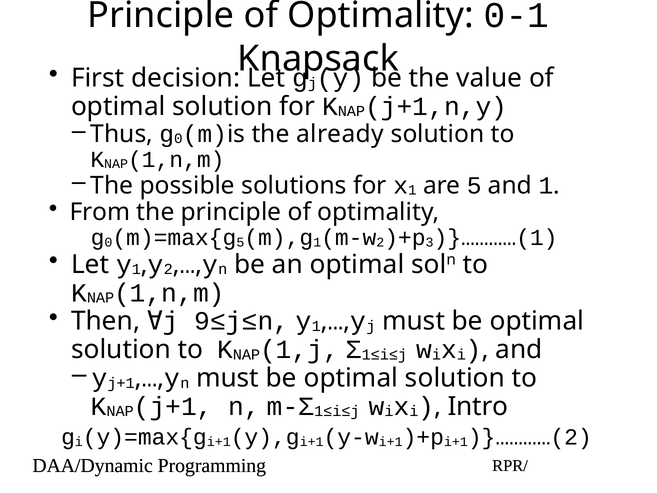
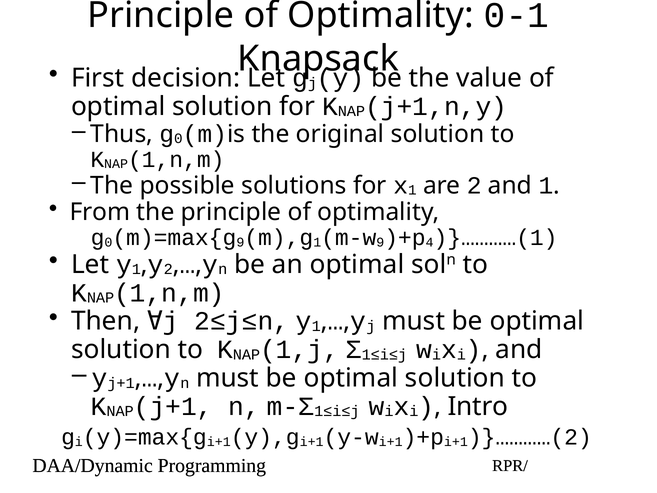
already: already -> original
are 5: 5 -> 2
5 at (240, 242): 5 -> 9
2 at (380, 242): 2 -> 9
3: 3 -> 4
9≤j≤n: 9≤j≤n -> 2≤j≤n
